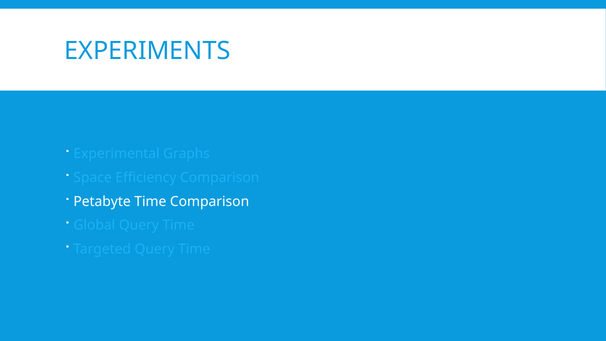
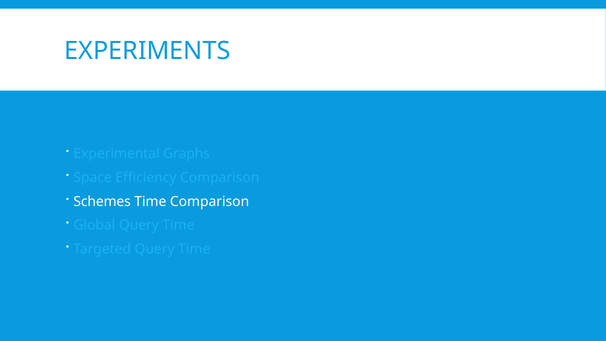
Petabyte: Petabyte -> Schemes
